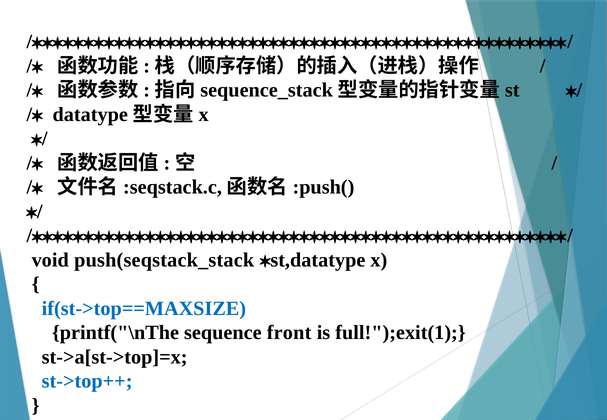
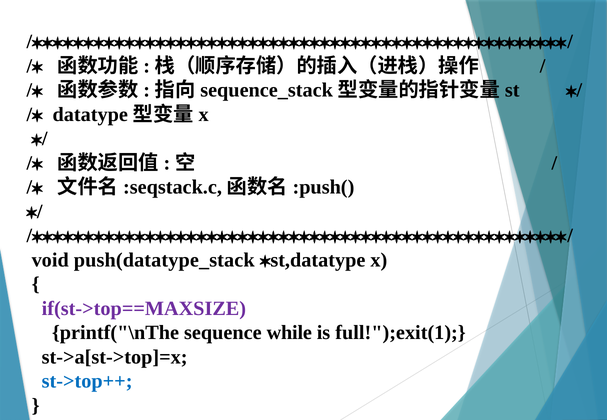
push(seqstack_stack: push(seqstack_stack -> push(datatype_stack
if(st->top==MAXSIZE colour: blue -> purple
front: front -> while
